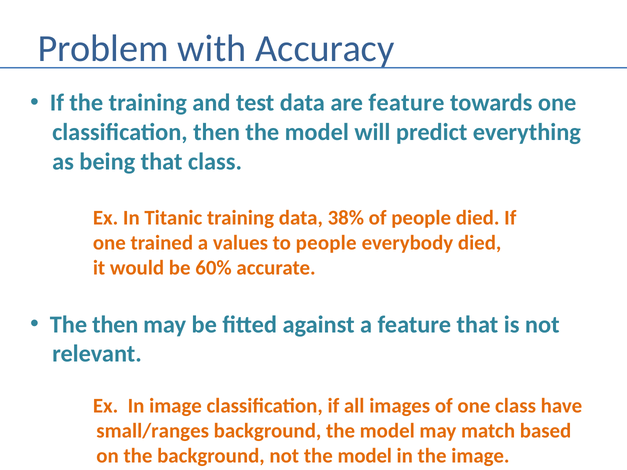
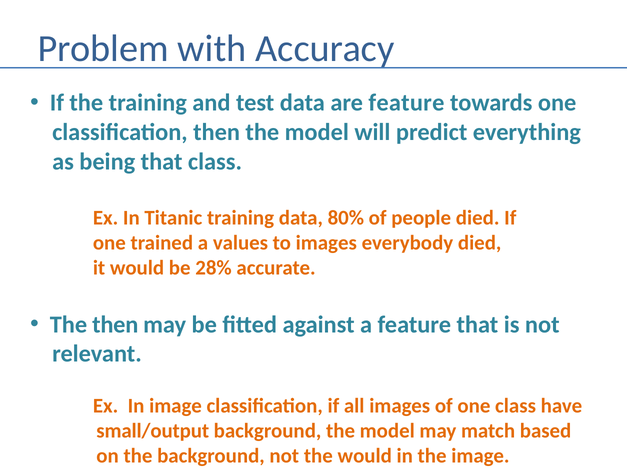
38%: 38% -> 80%
to people: people -> images
60%: 60% -> 28%
small/ranges: small/ranges -> small/output
not the model: model -> would
